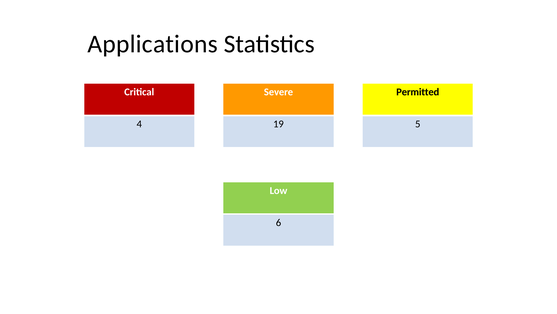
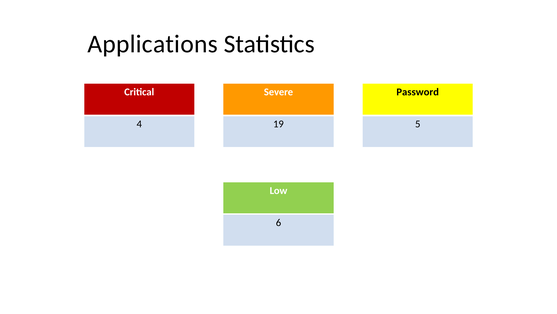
Permitted: Permitted -> Password
